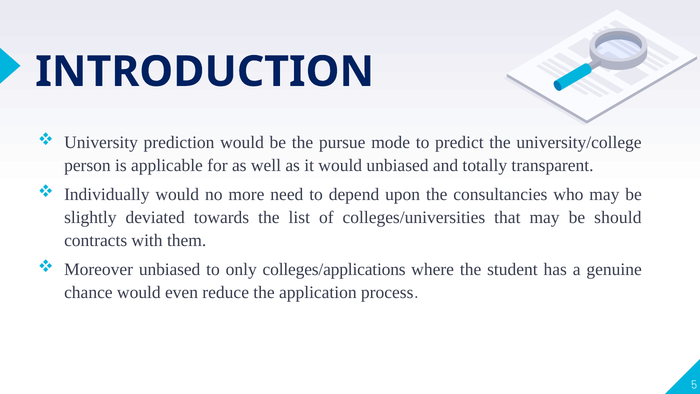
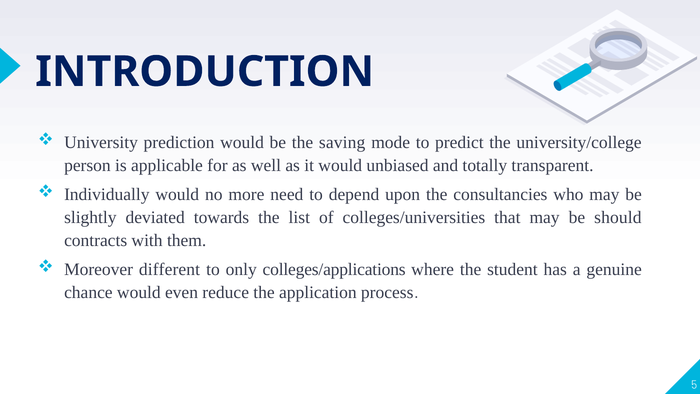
pursue: pursue -> saving
Moreover unbiased: unbiased -> different
